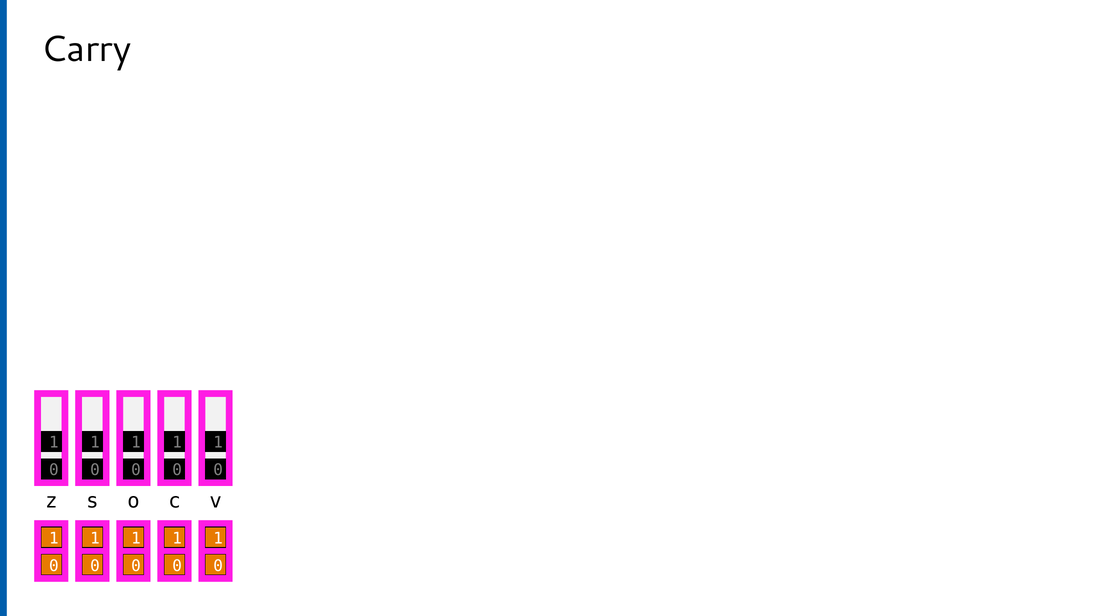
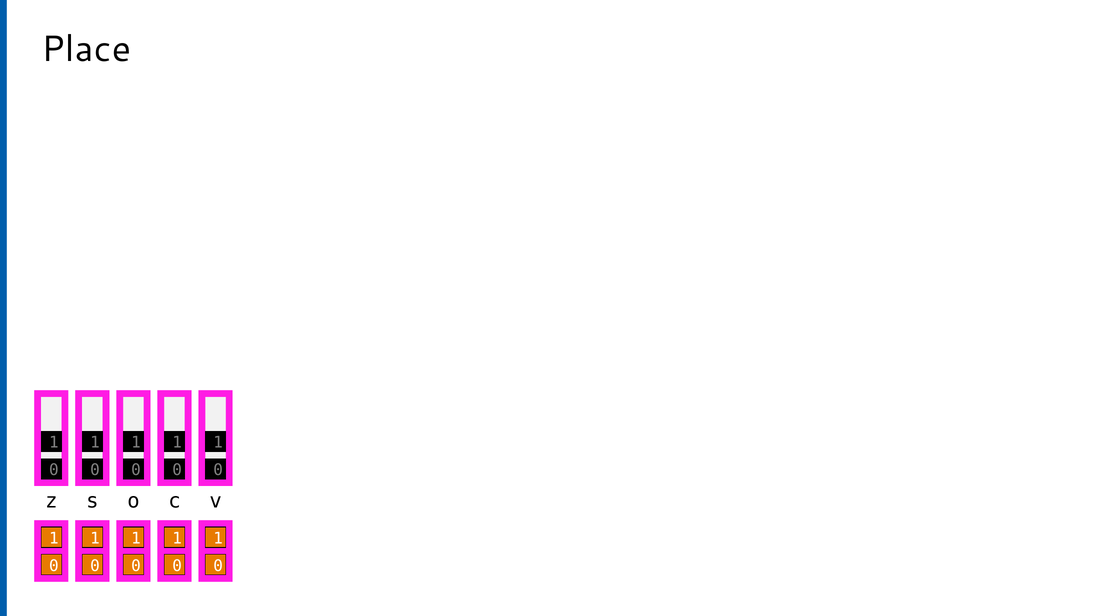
Carry: Carry -> Place
